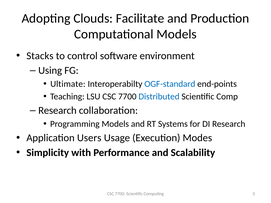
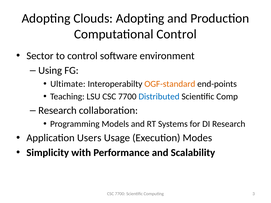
Clouds Facilitate: Facilitate -> Adopting
Computational Models: Models -> Control
Stacks: Stacks -> Sector
OGF-standard colour: blue -> orange
